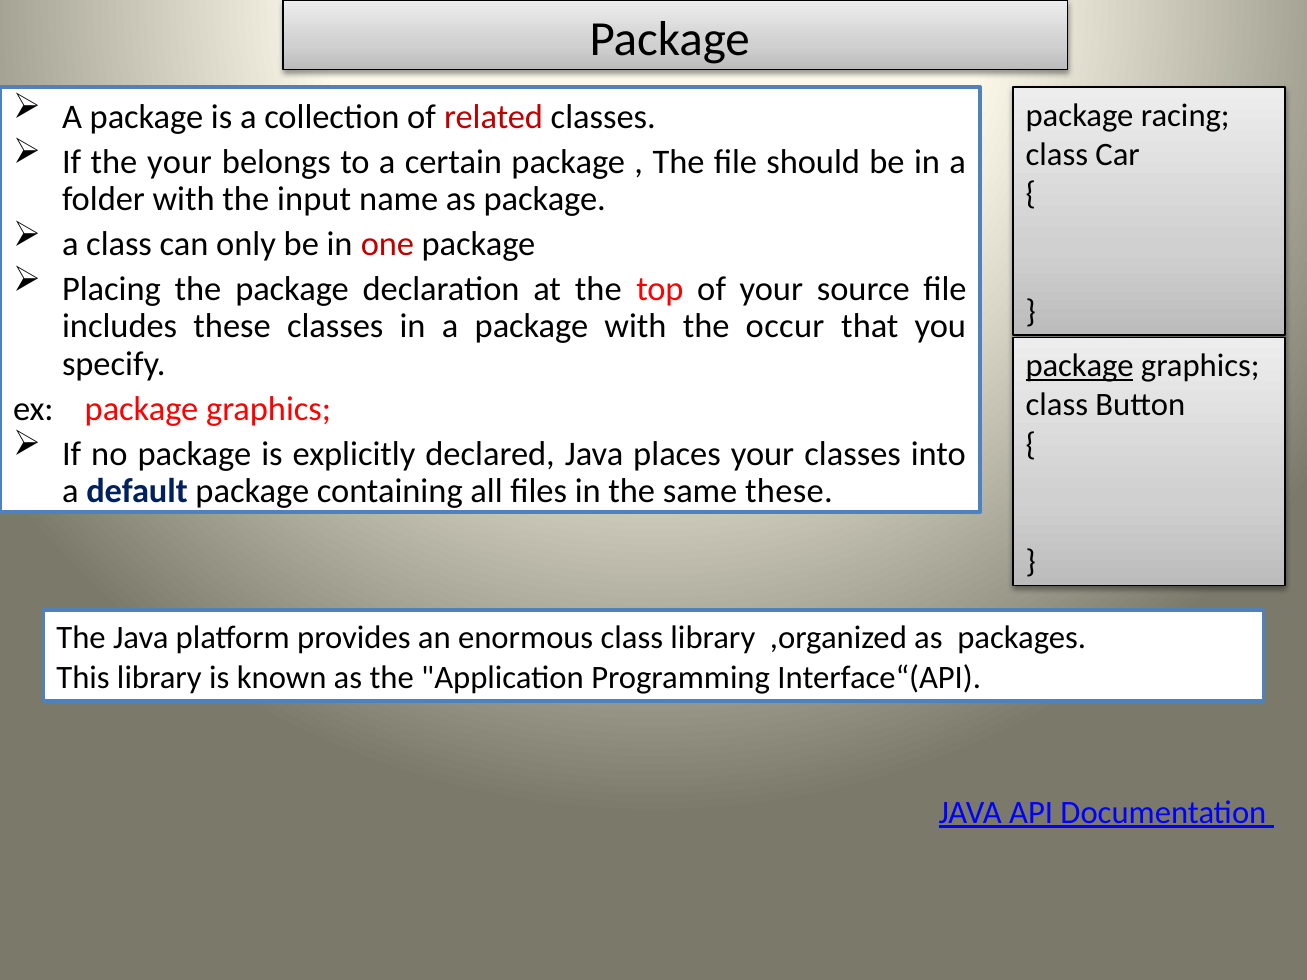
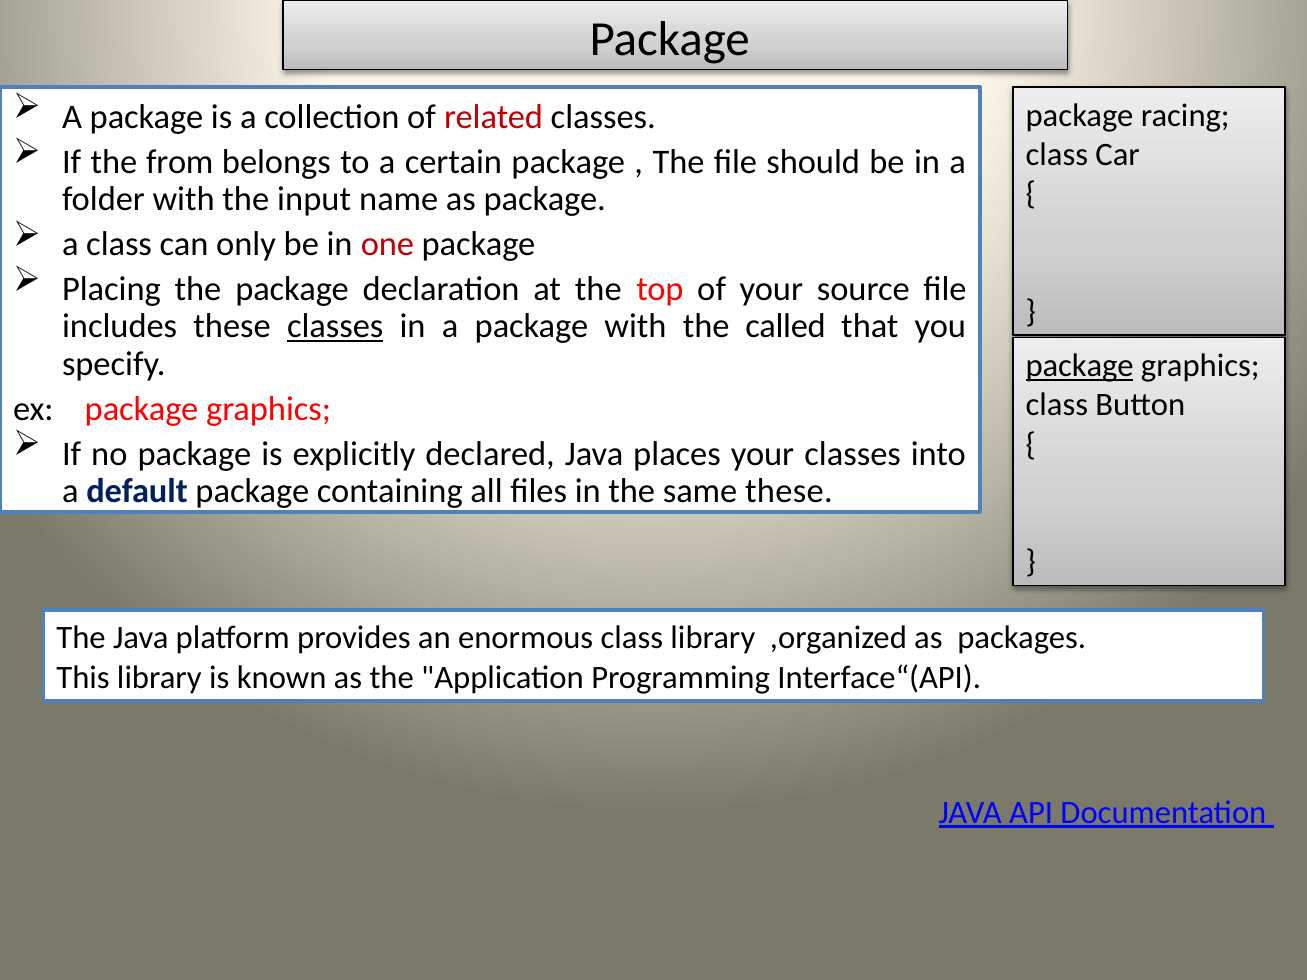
the your: your -> from
classes at (335, 326) underline: none -> present
occur: occur -> called
